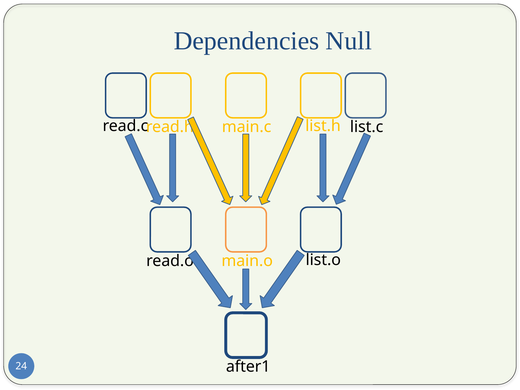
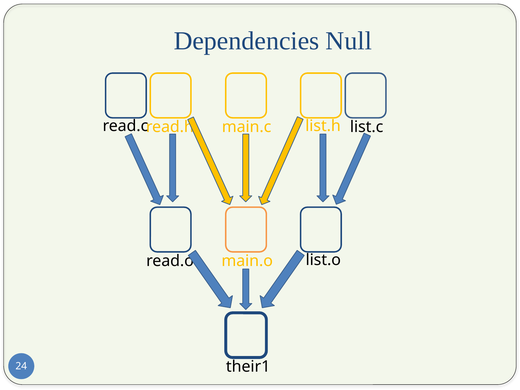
after1: after1 -> their1
